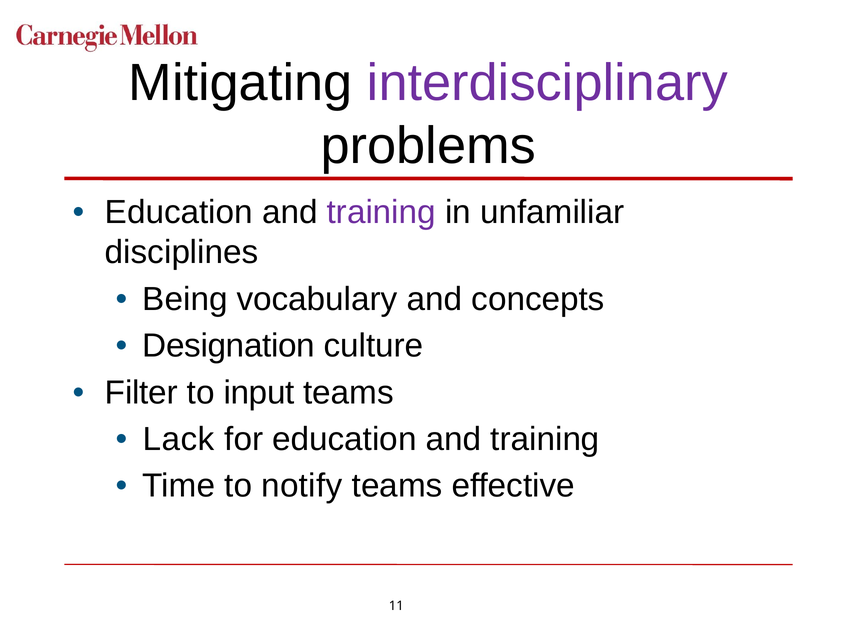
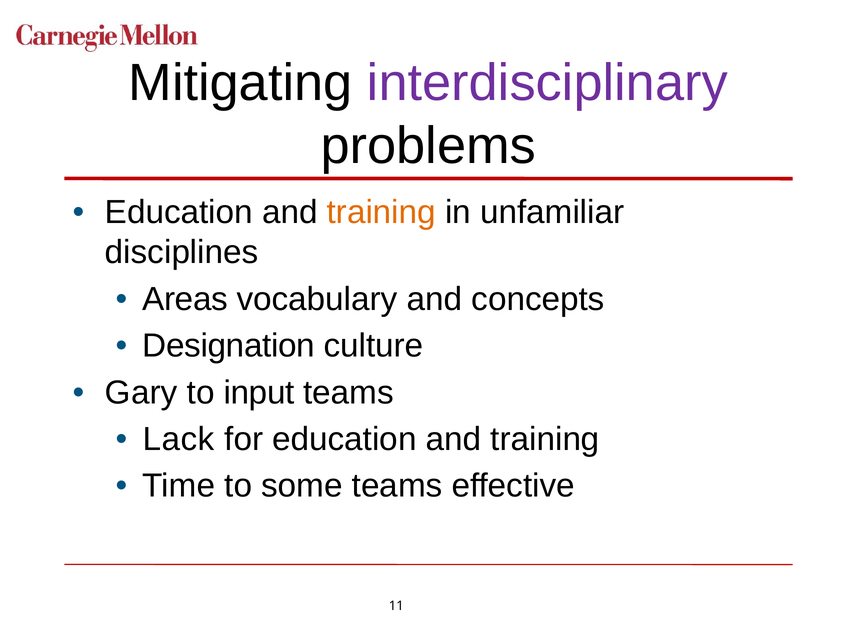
training at (381, 212) colour: purple -> orange
Being: Being -> Areas
Filter: Filter -> Gary
notify: notify -> some
